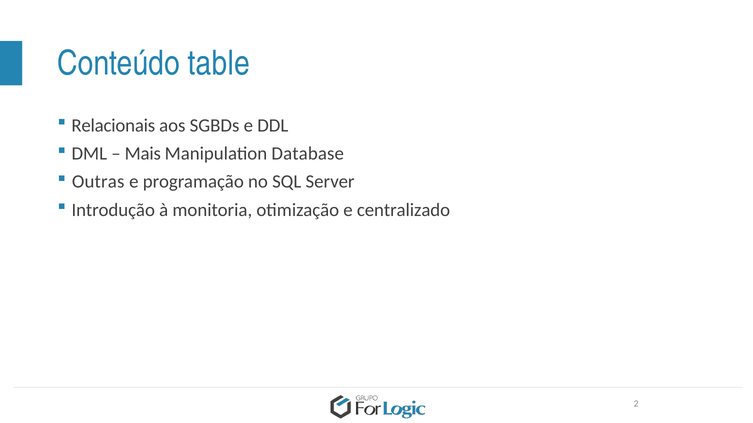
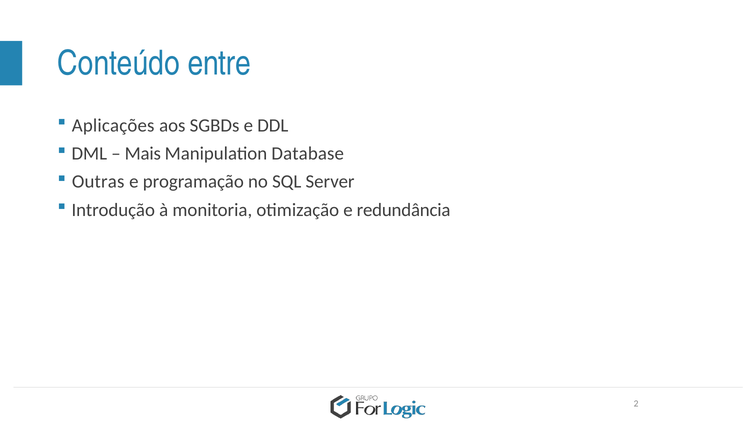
table: table -> entre
Relacionais: Relacionais -> Aplicações
centralizado: centralizado -> redundância
